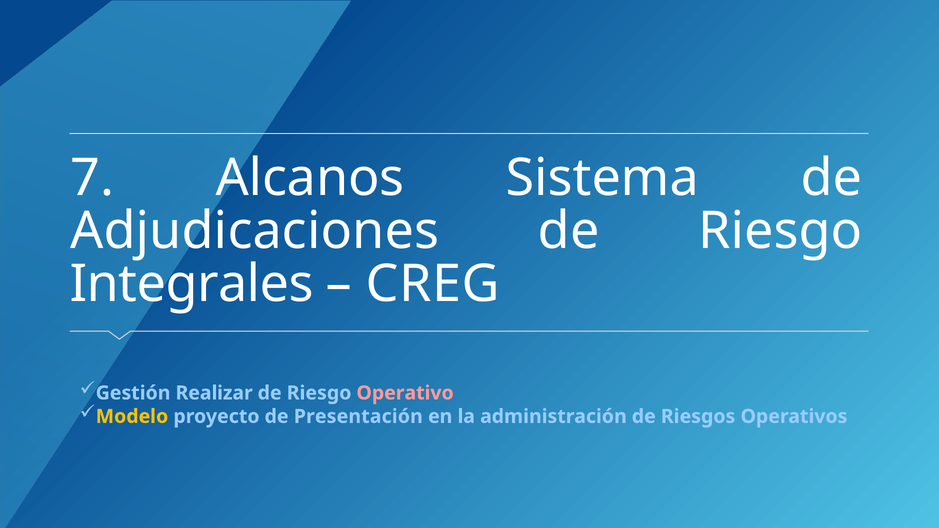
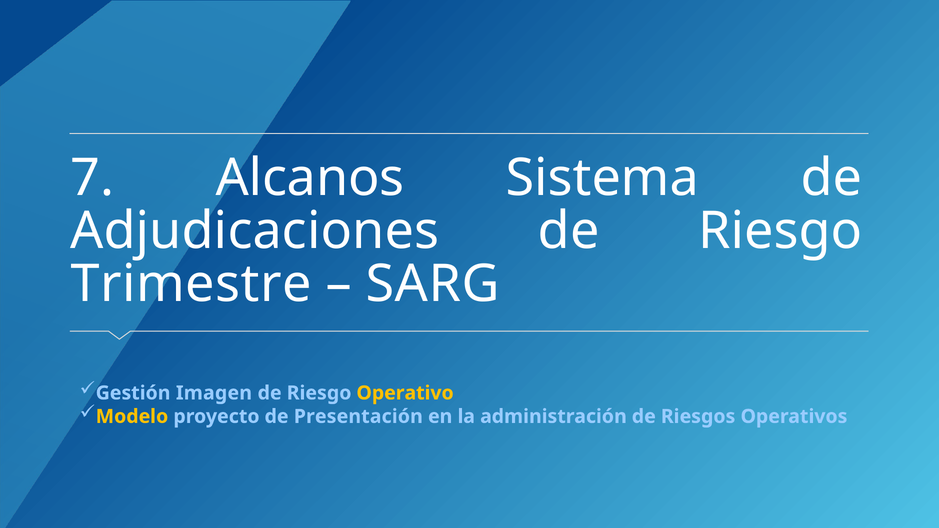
Integrales: Integrales -> Trimestre
CREG: CREG -> SARG
Realizar: Realizar -> Imagen
Operativo colour: pink -> yellow
